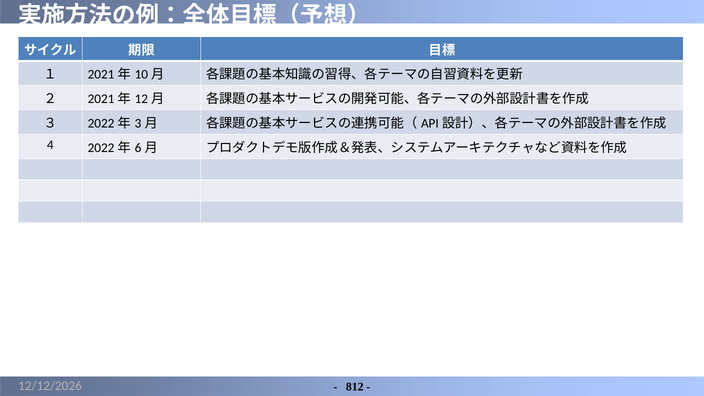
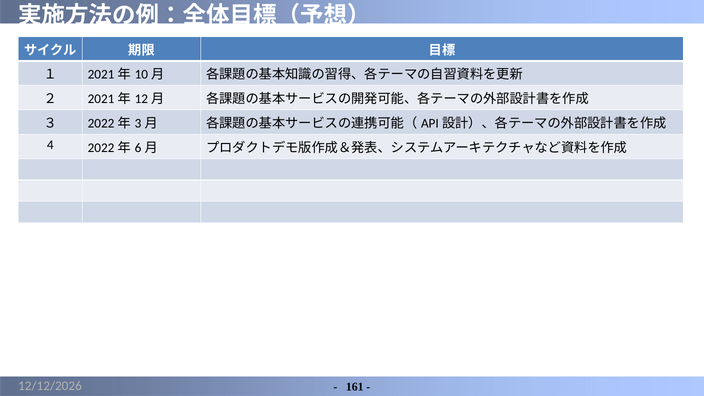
812: 812 -> 161
